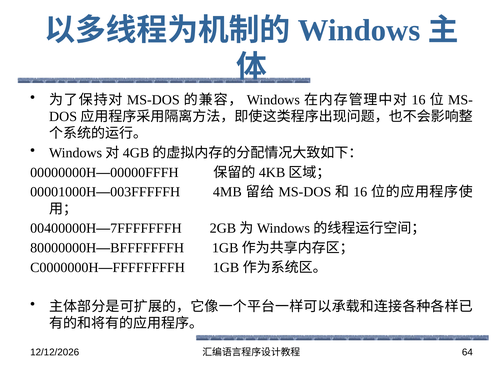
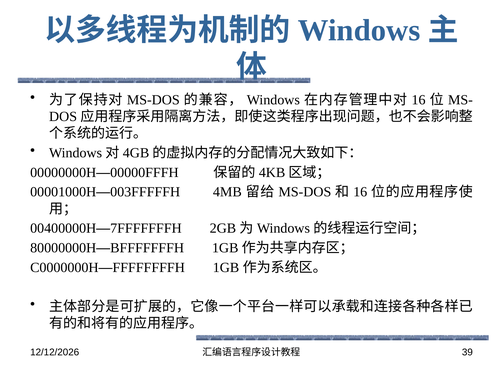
64: 64 -> 39
